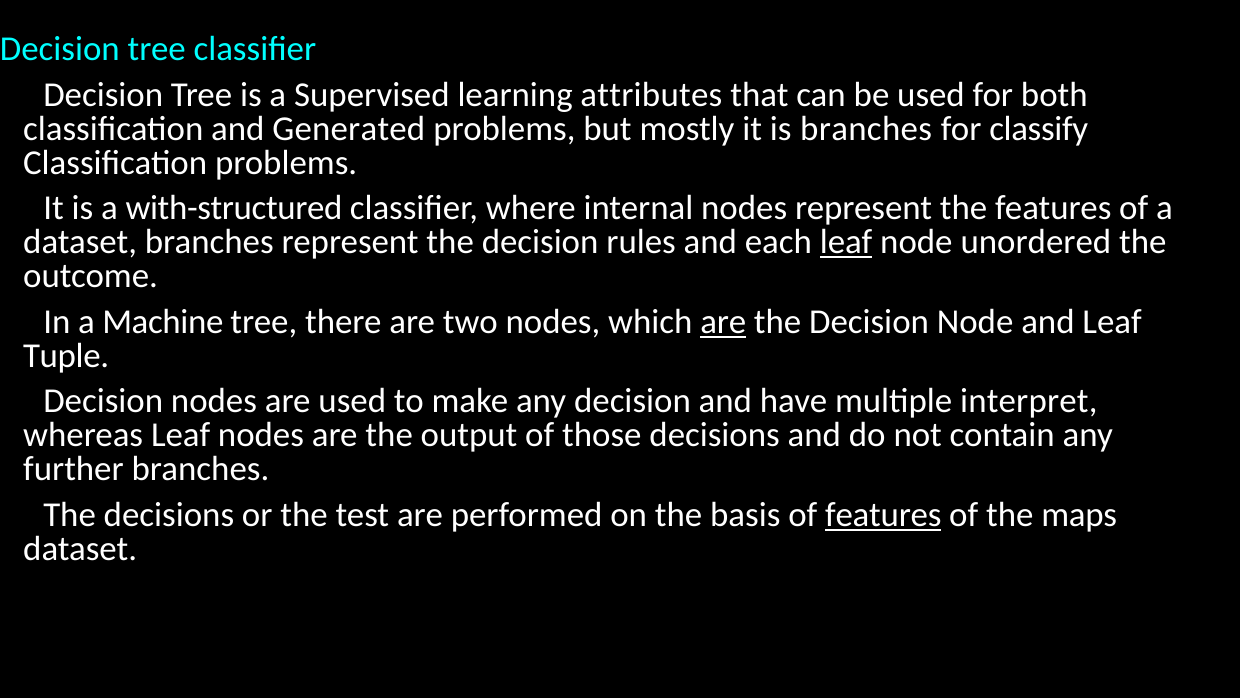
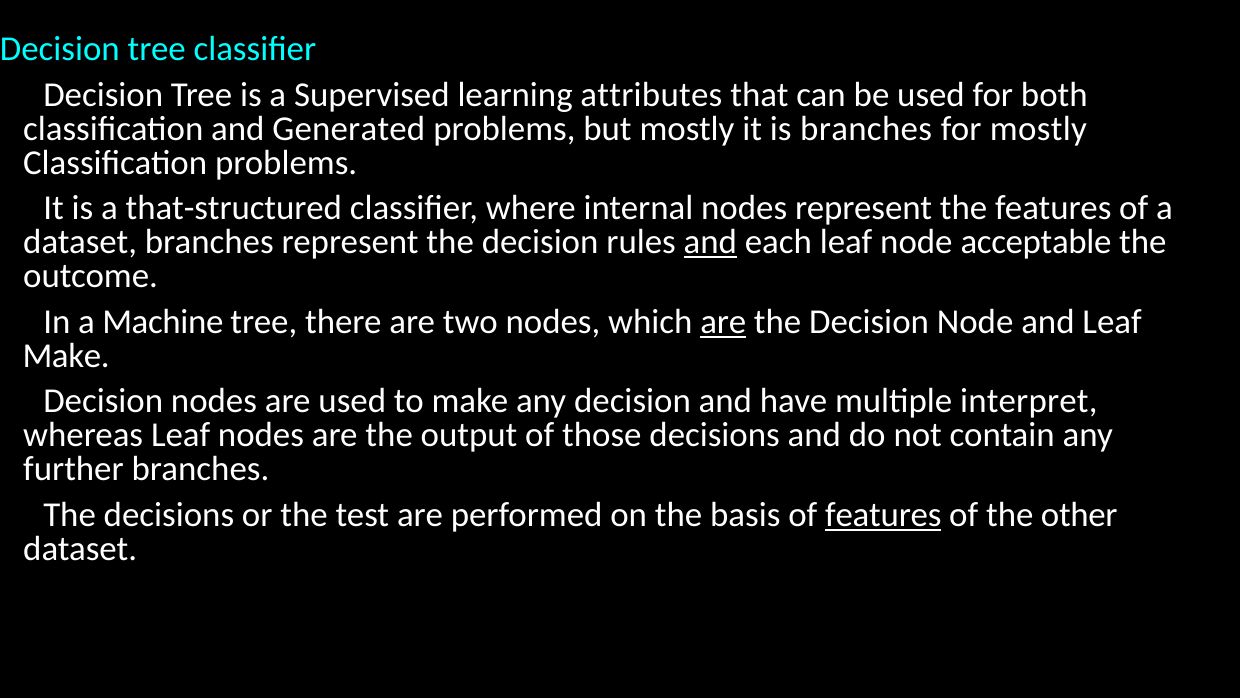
for classify: classify -> mostly
with-structured: with-structured -> that-structured
and at (710, 242) underline: none -> present
leaf at (846, 242) underline: present -> none
unordered: unordered -> acceptable
Tuple at (66, 356): Tuple -> Make
maps: maps -> other
